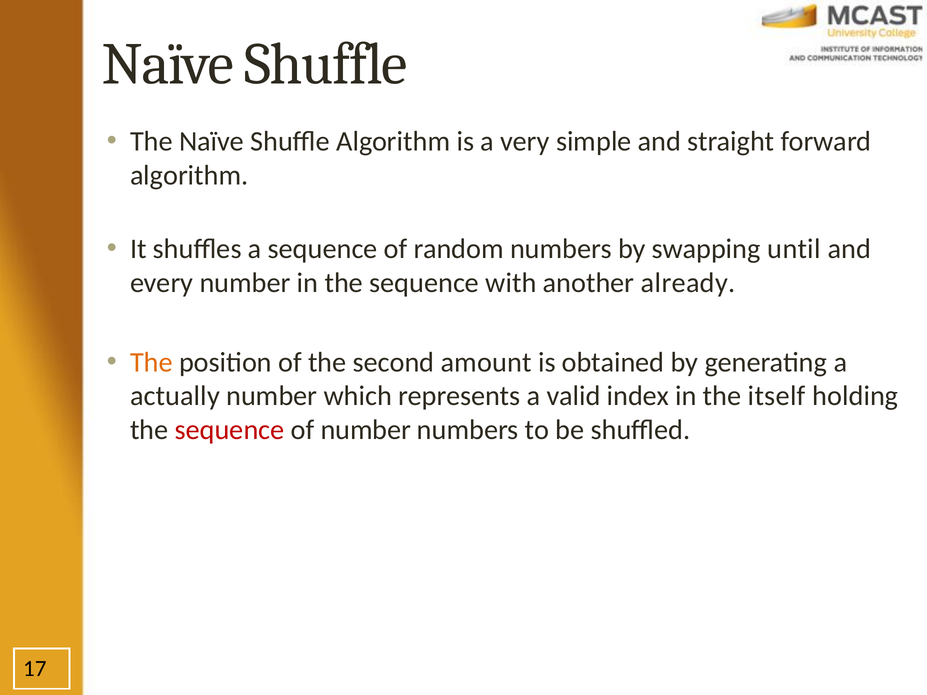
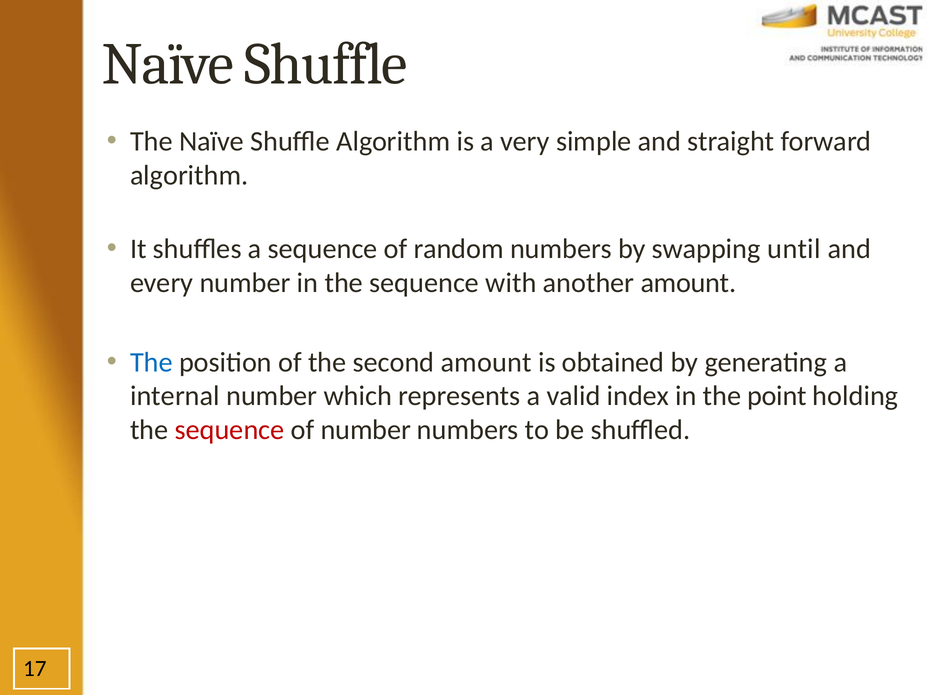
another already: already -> amount
The at (151, 362) colour: orange -> blue
actually: actually -> internal
itself: itself -> point
